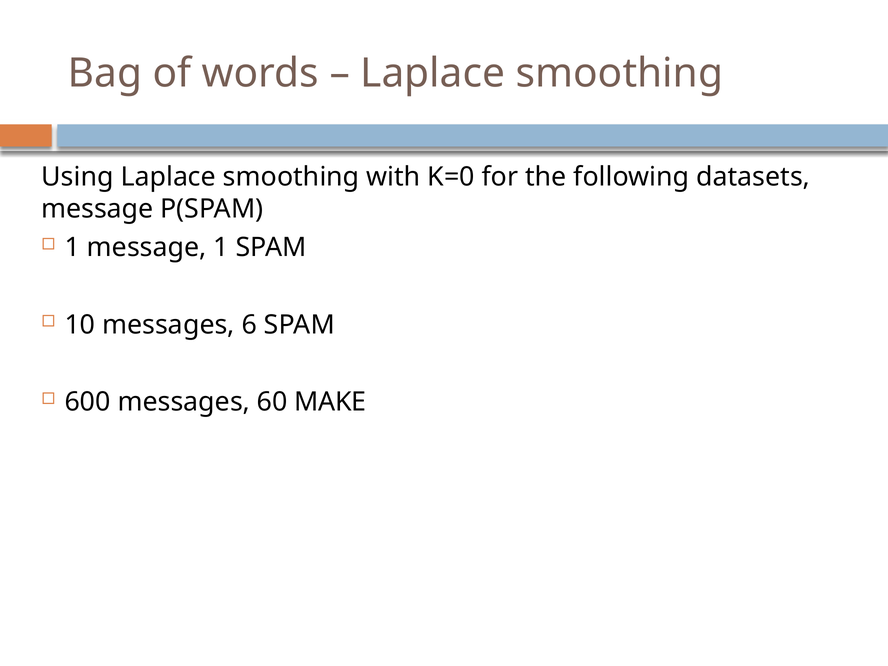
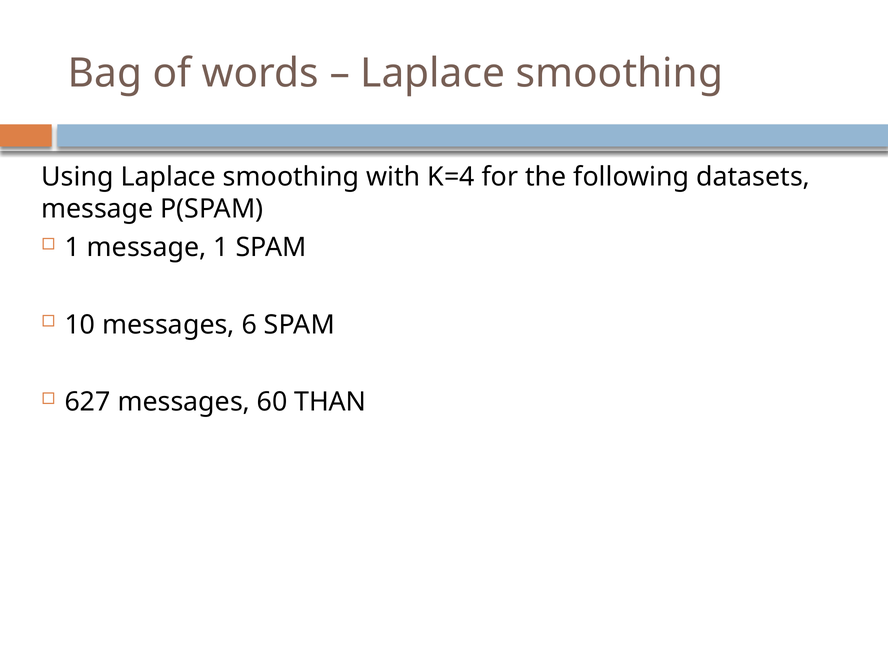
K=0: K=0 -> K=4
600: 600 -> 627
MAKE: MAKE -> THAN
